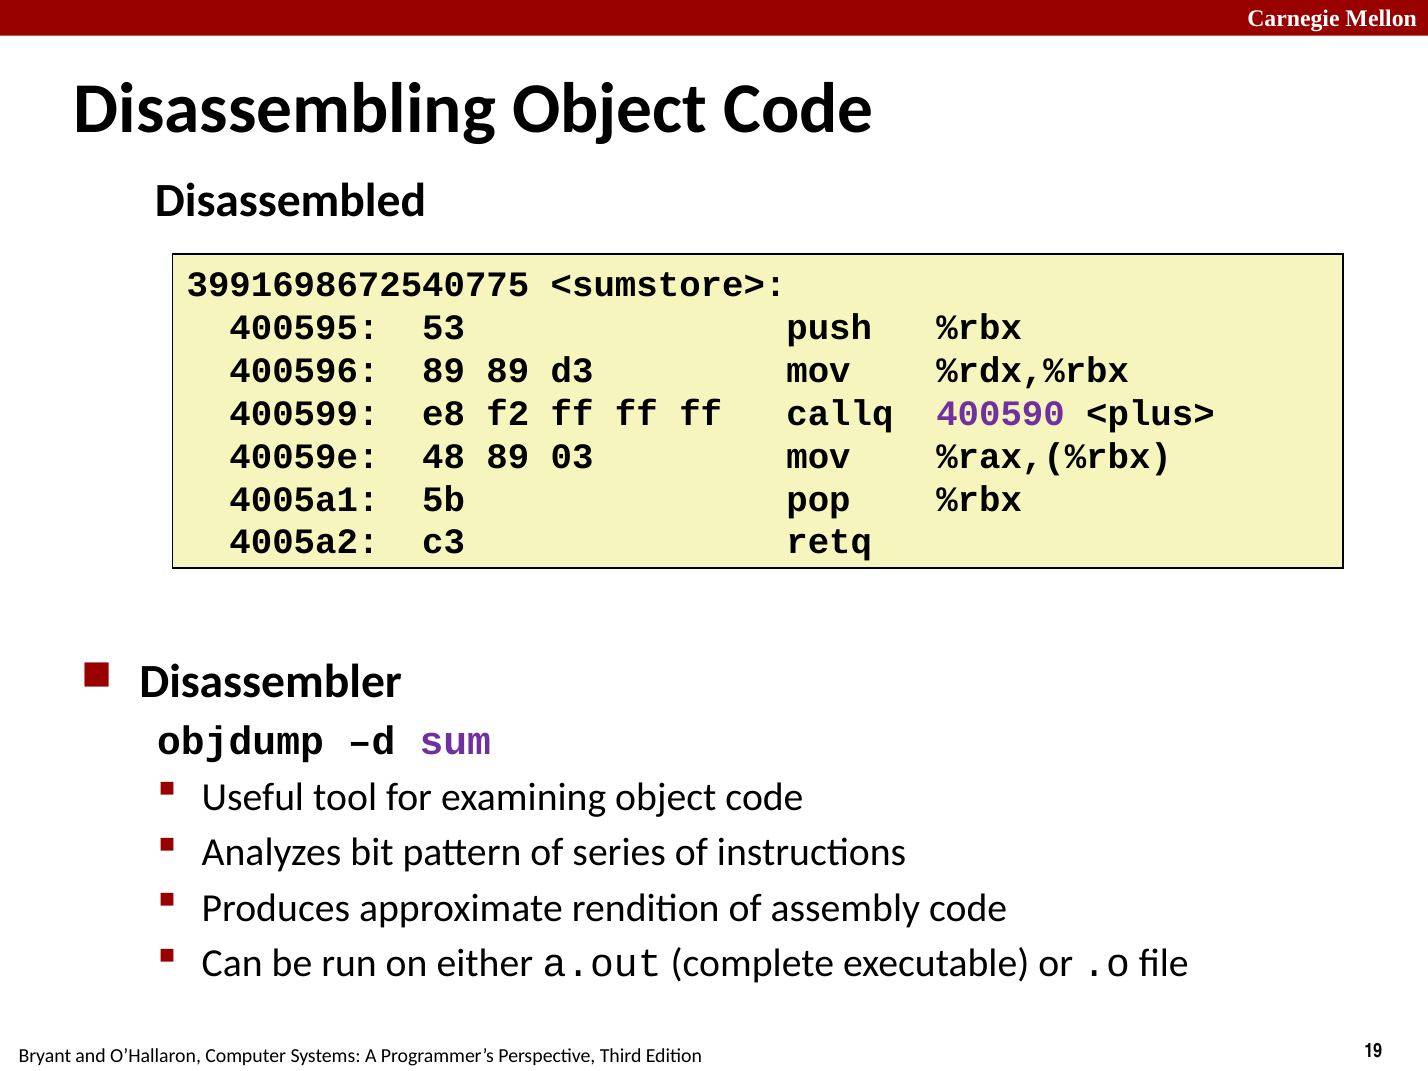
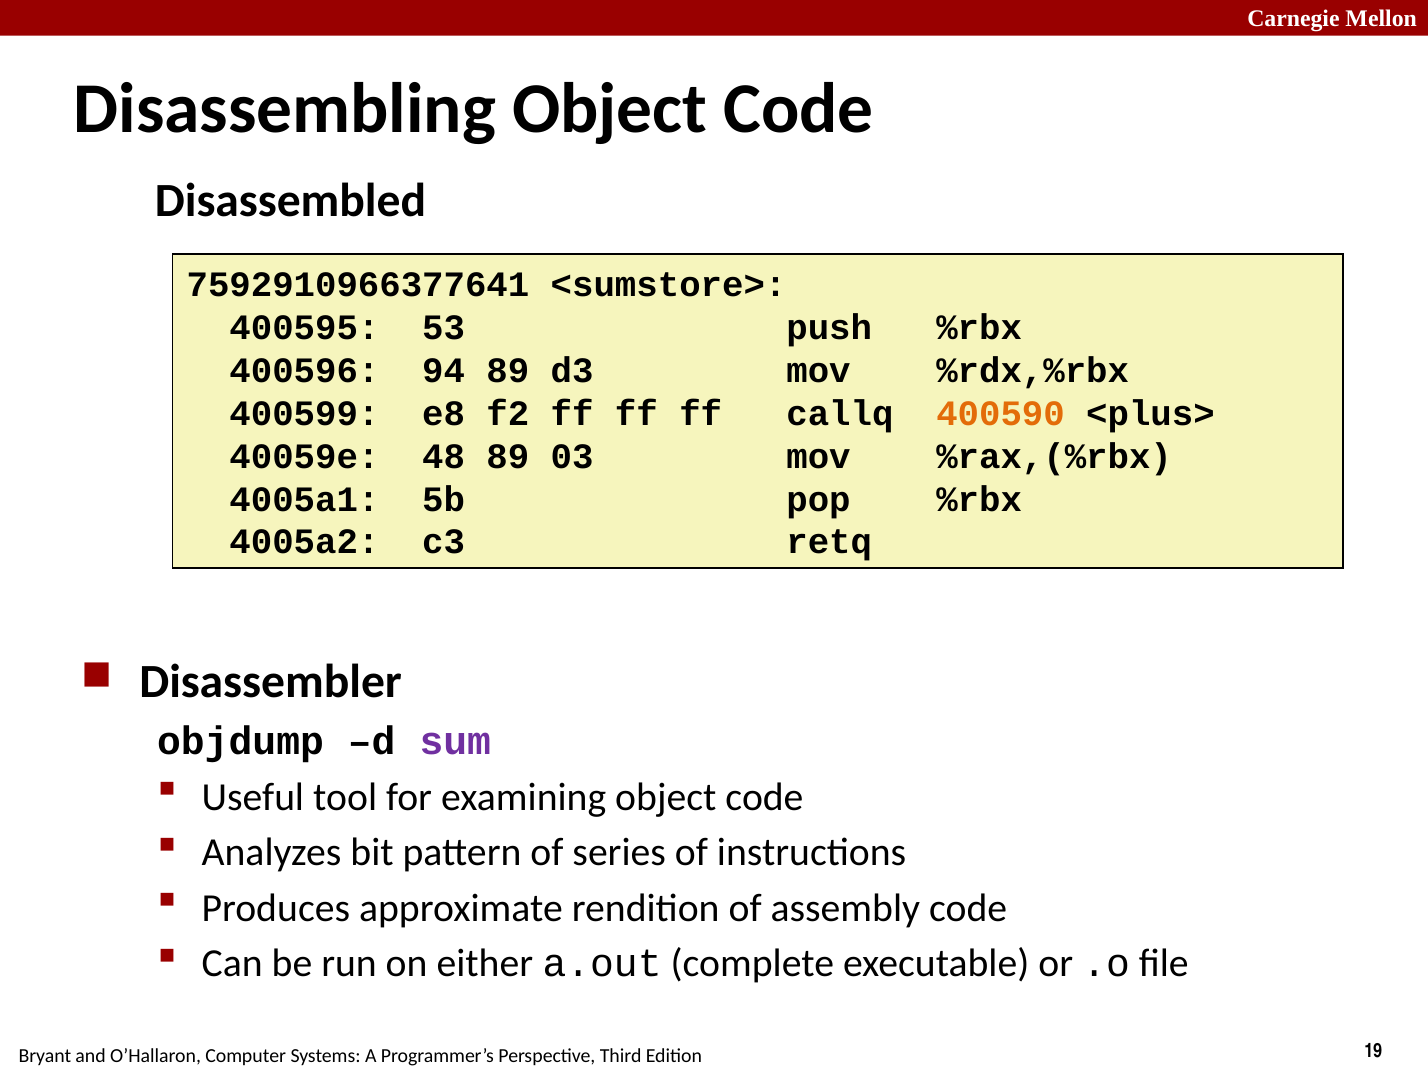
3991698672540775: 3991698672540775 -> 7592910966377641
400596 89: 89 -> 94
400590 colour: purple -> orange
